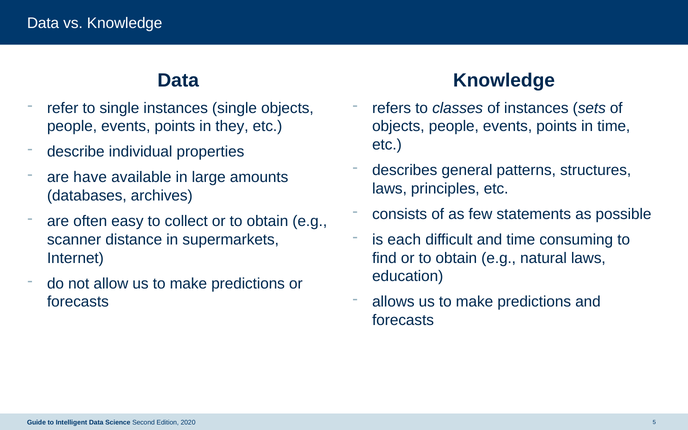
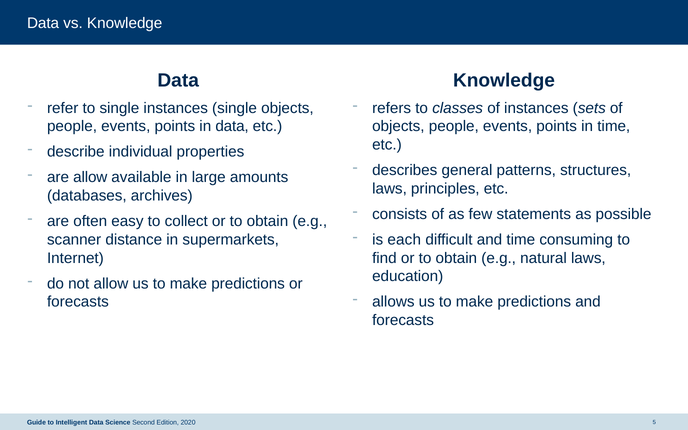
in they: they -> data
are have: have -> allow
